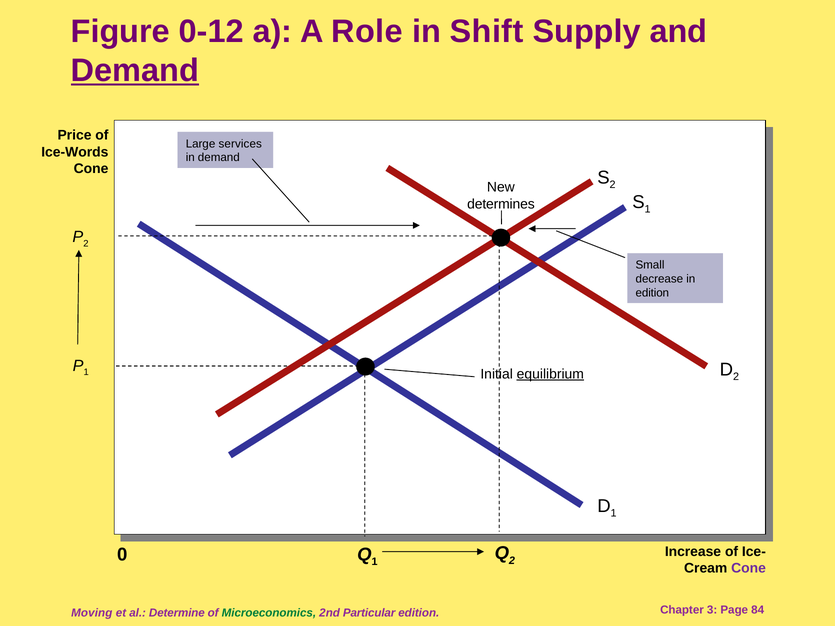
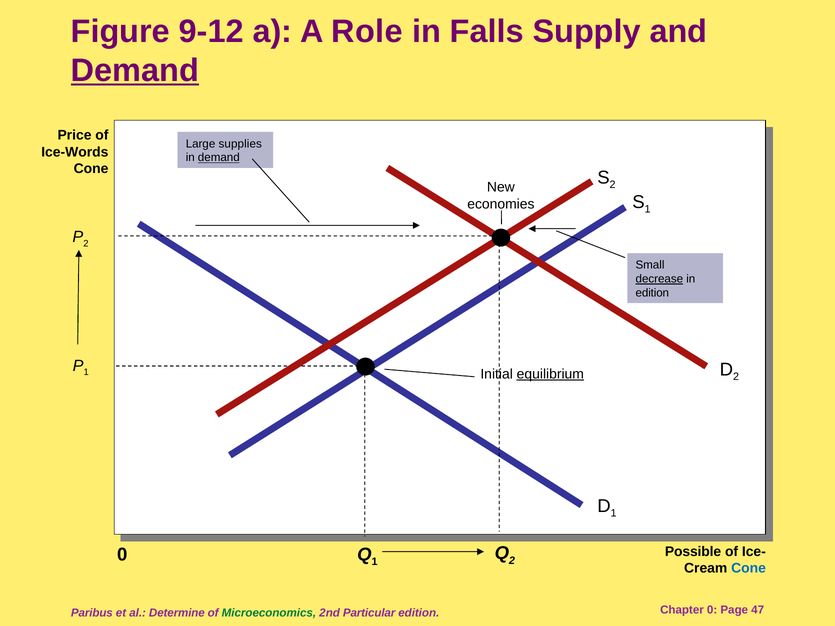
0-12: 0-12 -> 9-12
Shift: Shift -> Falls
services: services -> supplies
demand at (219, 158) underline: none -> present
determines: determines -> economies
decrease underline: none -> present
Increase: Increase -> Possible
Cone at (749, 568) colour: purple -> blue
Moving: Moving -> Paribus
Chapter 3: 3 -> 0
84: 84 -> 47
